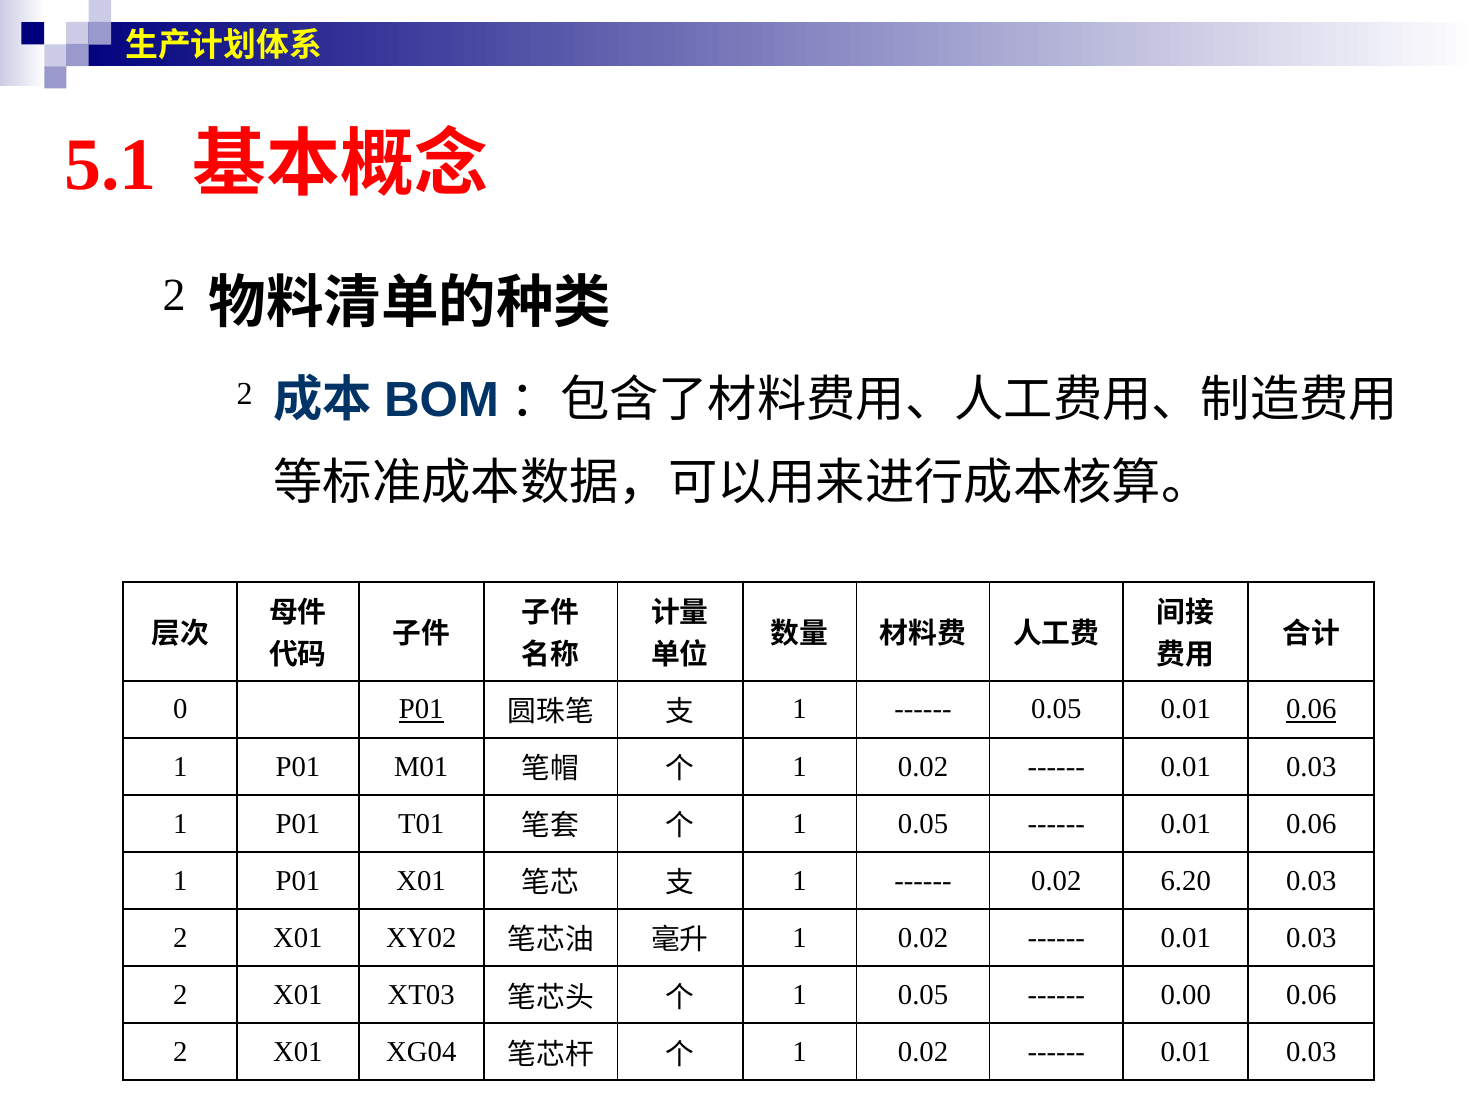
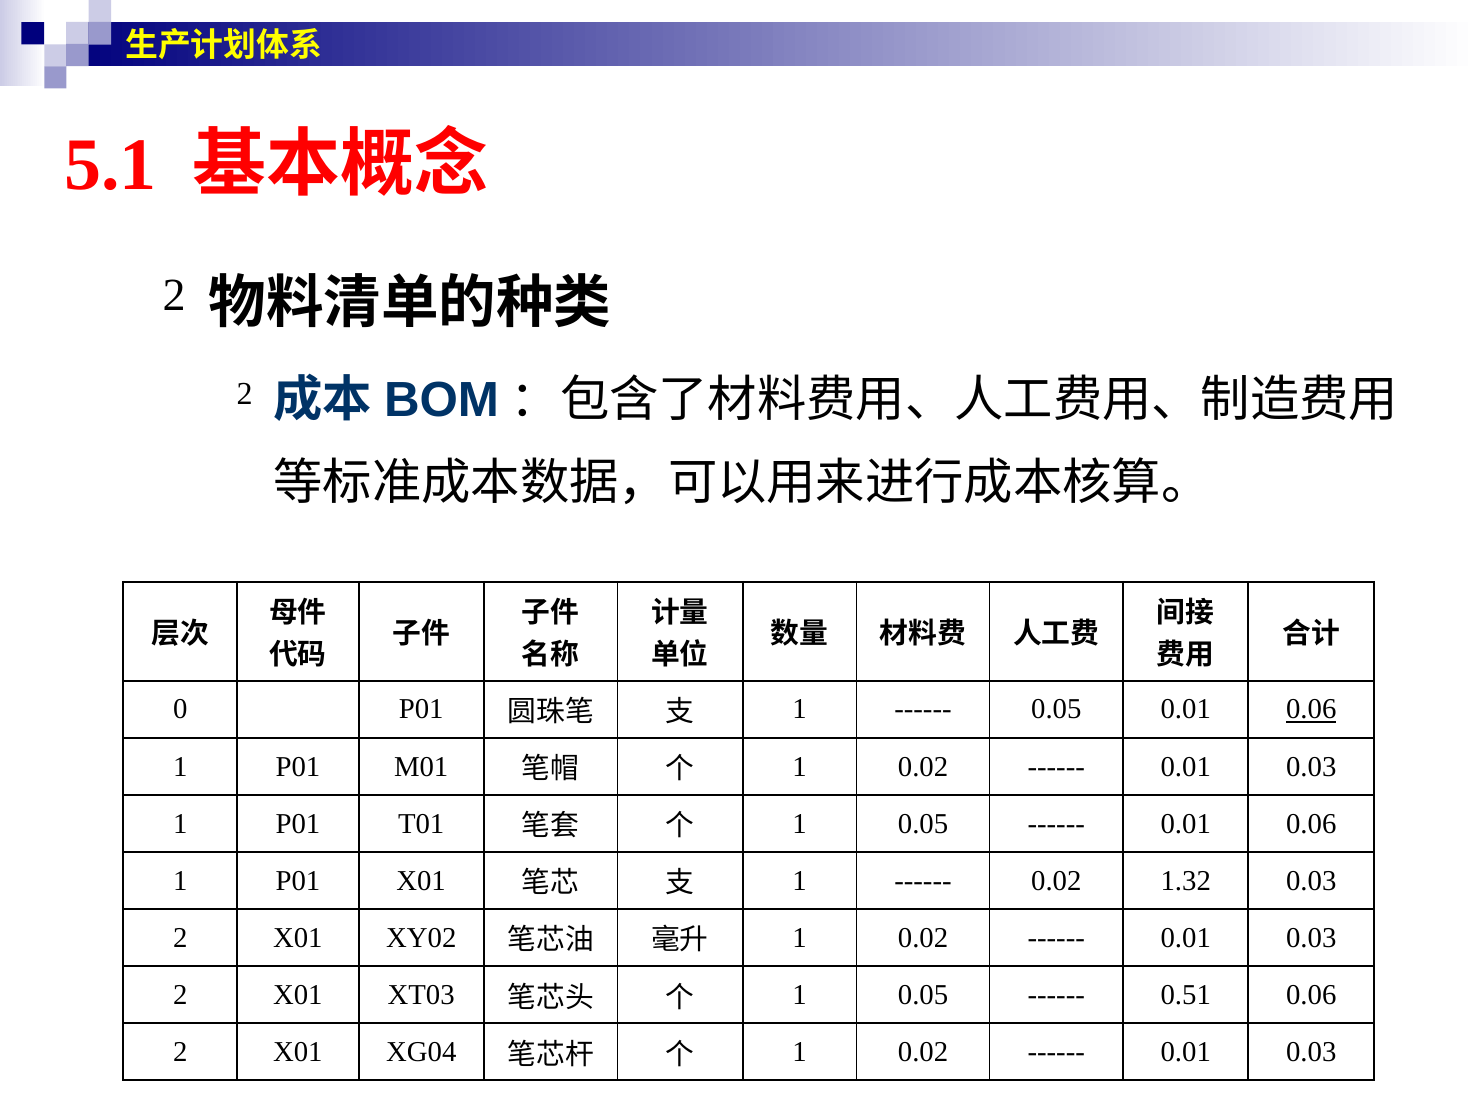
P01 at (421, 709) underline: present -> none
6.20: 6.20 -> 1.32
0.00: 0.00 -> 0.51
